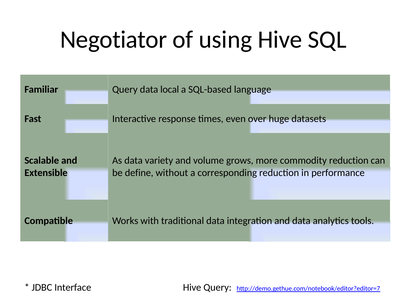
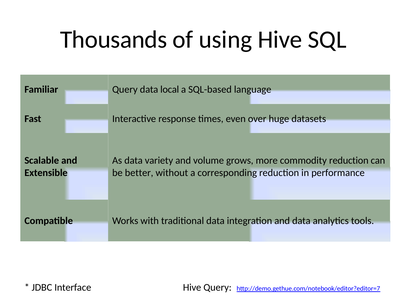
Negotiator: Negotiator -> Thousands
define: define -> better
